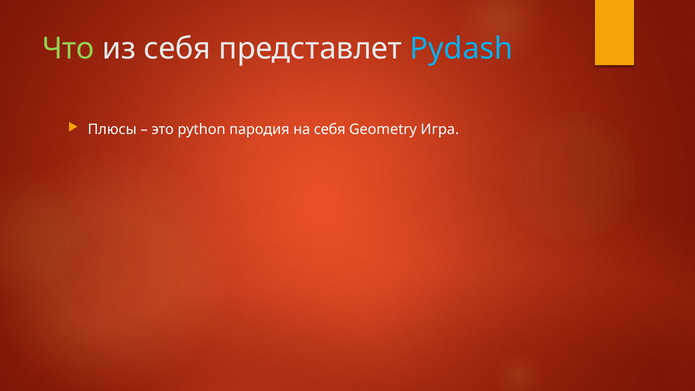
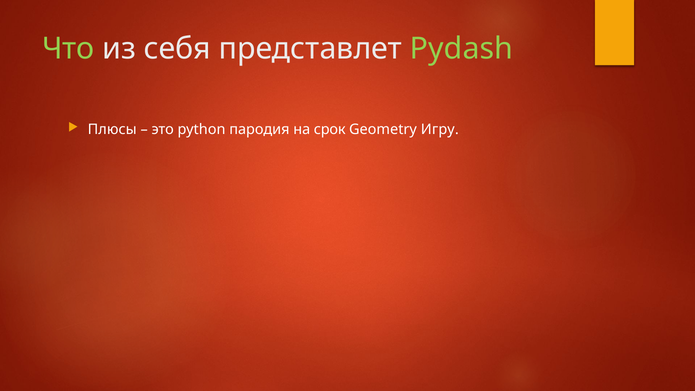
Pydash colour: light blue -> light green
на себя: себя -> срок
Игра: Игра -> Игру
